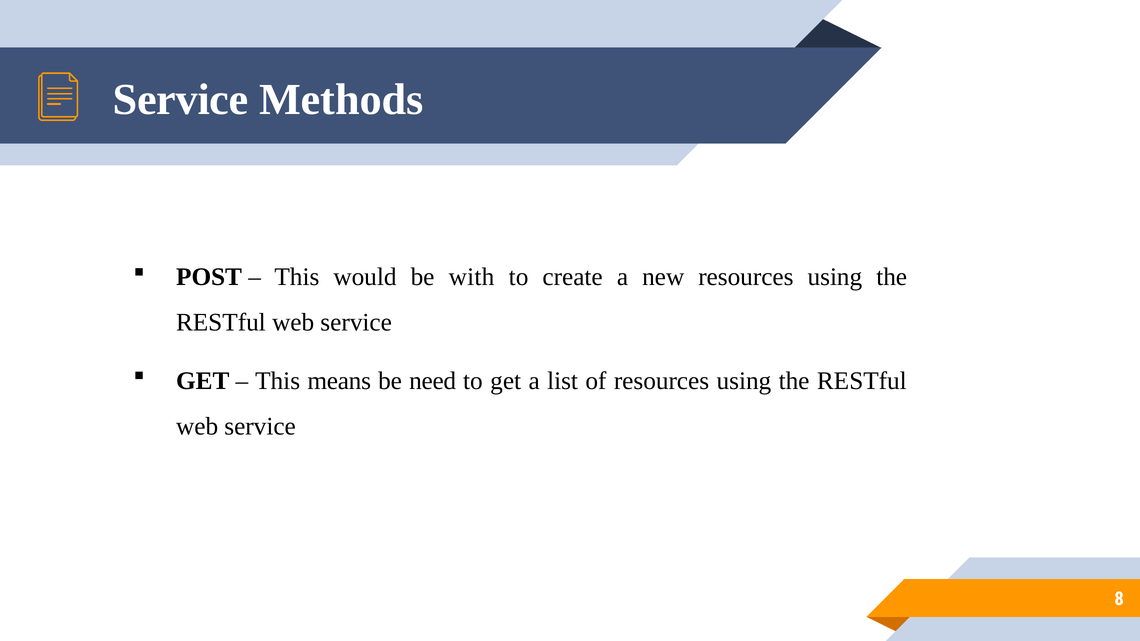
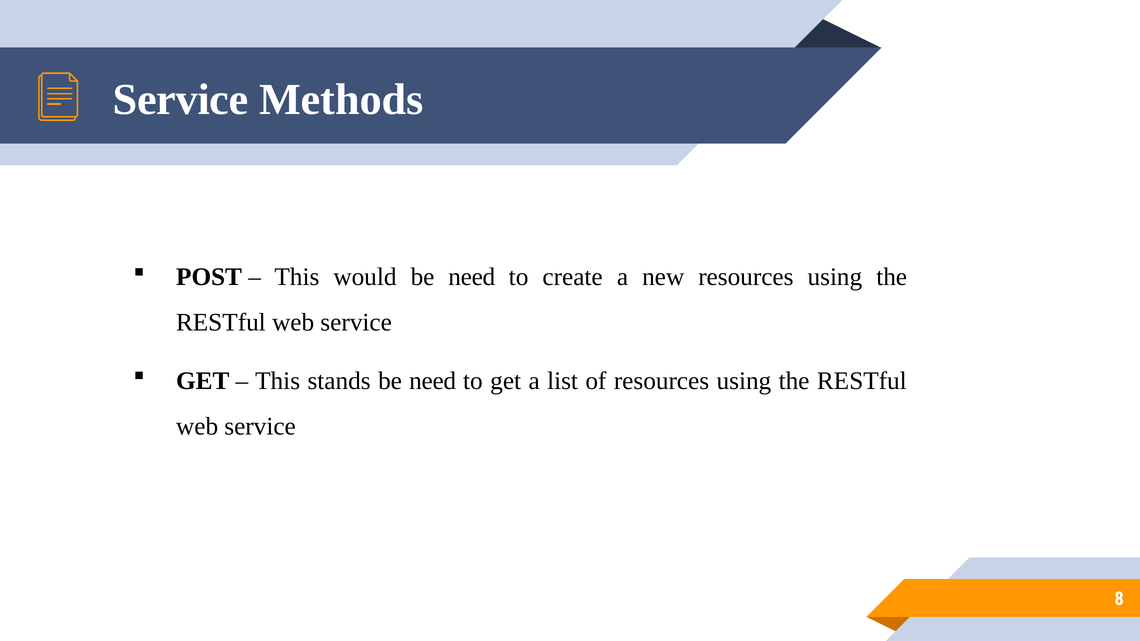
would be with: with -> need
means: means -> stands
